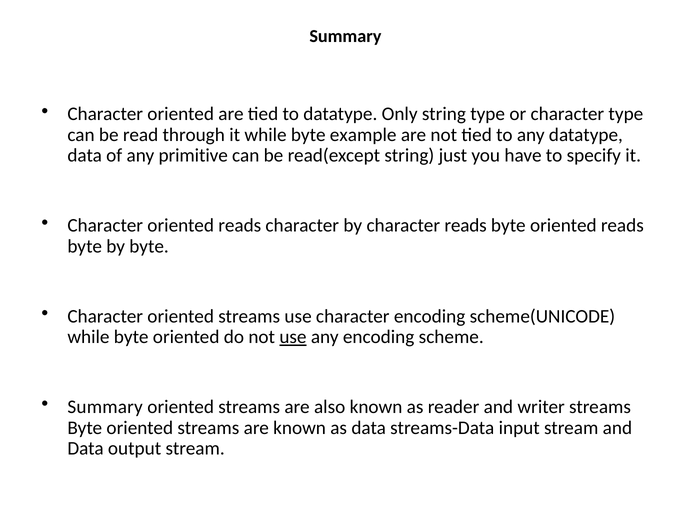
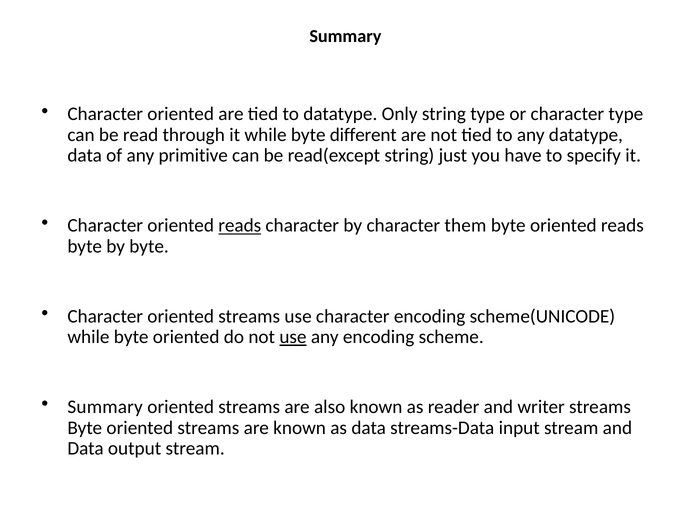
example: example -> different
reads at (240, 226) underline: none -> present
character reads: reads -> them
